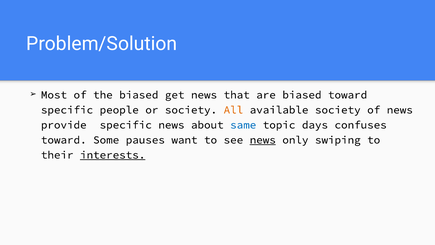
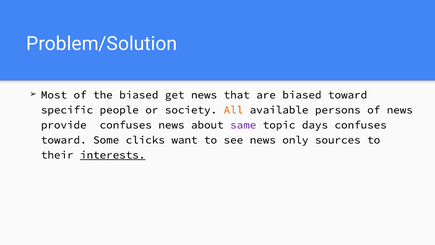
available society: society -> persons
provide specific: specific -> confuses
same colour: blue -> purple
pauses: pauses -> clicks
news at (263, 140) underline: present -> none
swiping: swiping -> sources
